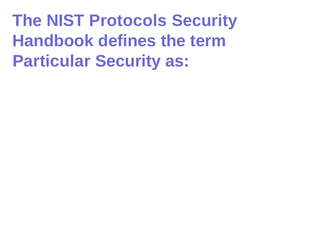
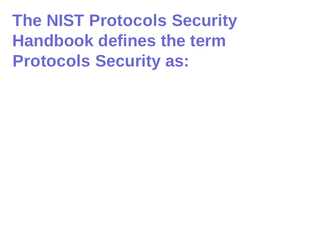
Particular at (52, 61): Particular -> Protocols
